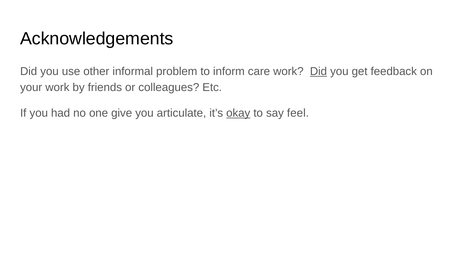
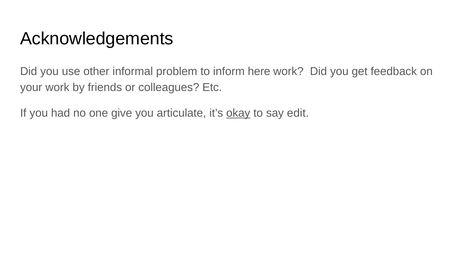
care: care -> here
Did at (318, 72) underline: present -> none
feel: feel -> edit
